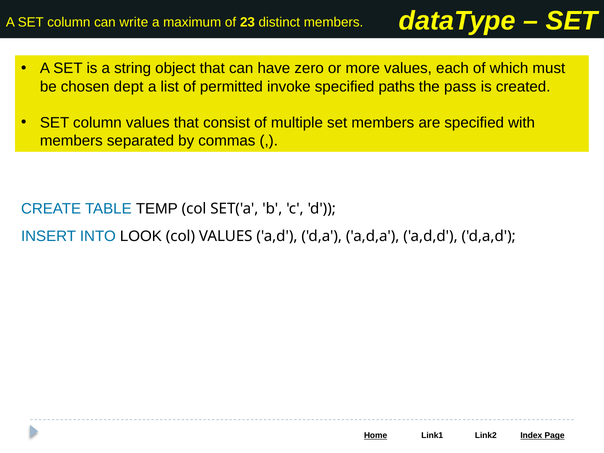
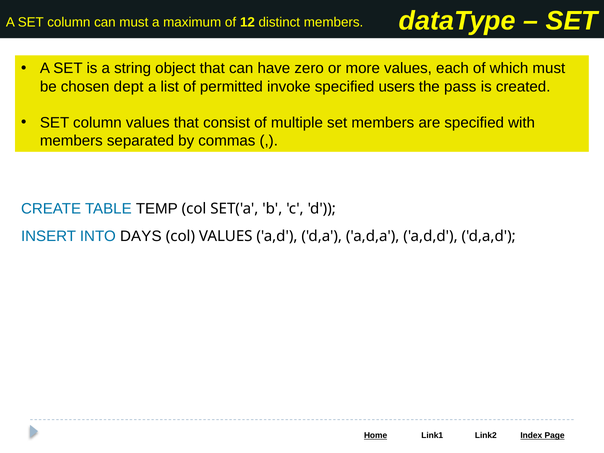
can write: write -> must
23: 23 -> 12
paths: paths -> users
LOOK: LOOK -> DAYS
